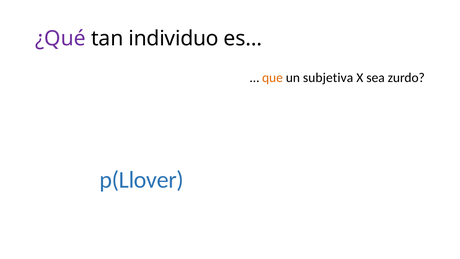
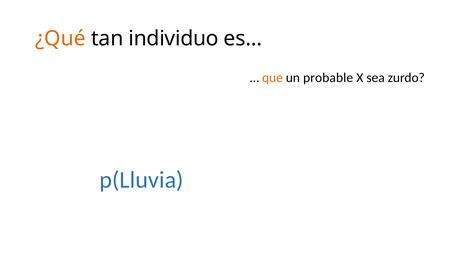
¿Qué colour: purple -> orange
subjetiva: subjetiva -> probable
p(Llover: p(Llover -> p(Lluvia
